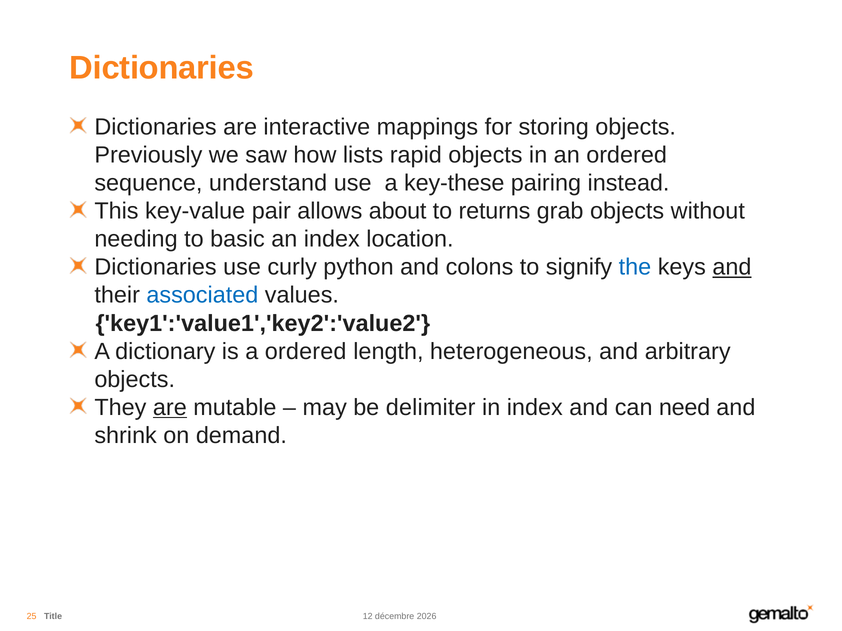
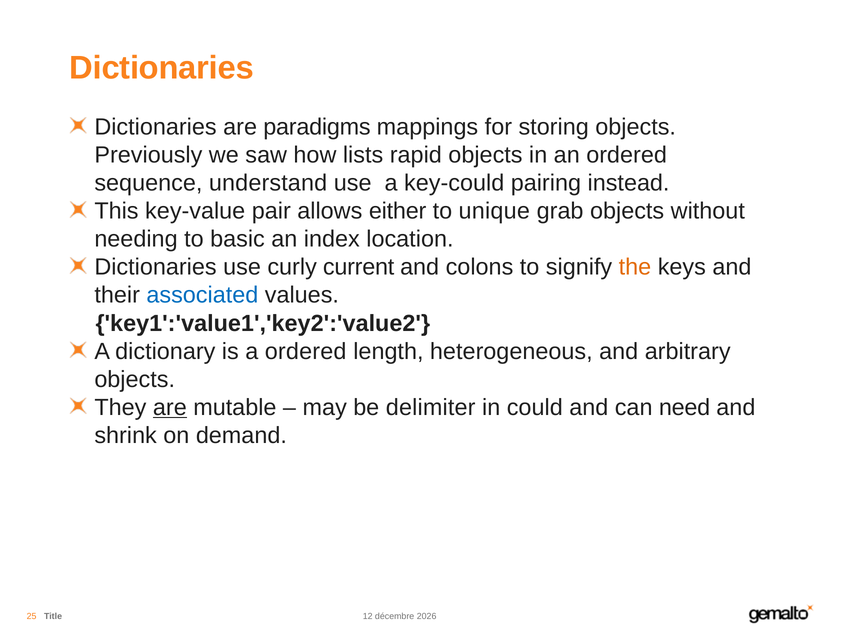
interactive: interactive -> paradigms
key-these: key-these -> key-could
about: about -> either
returns: returns -> unique
python: python -> current
the colour: blue -> orange
and at (732, 267) underline: present -> none
in index: index -> could
